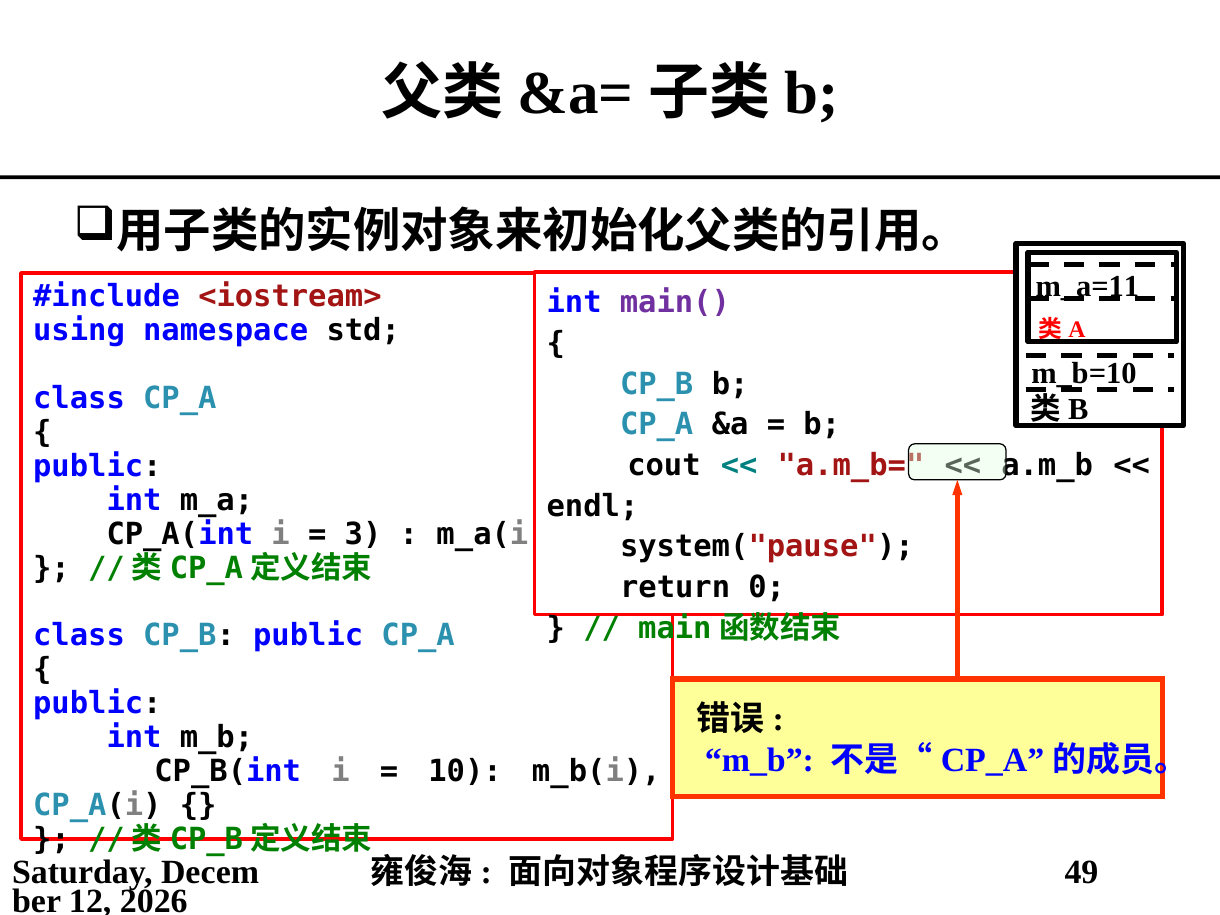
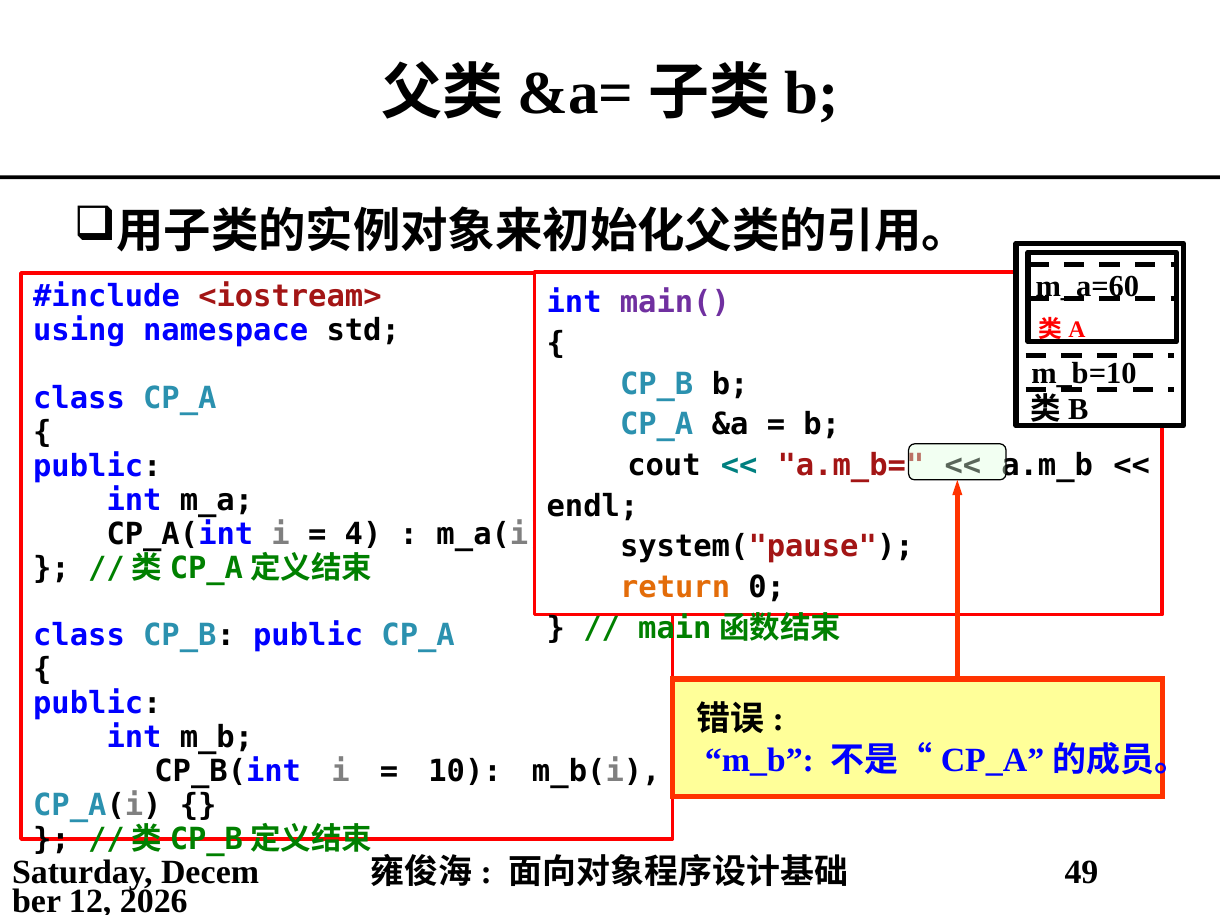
m_a=11: m_a=11 -> m_a=60
3: 3 -> 4
return colour: black -> orange
